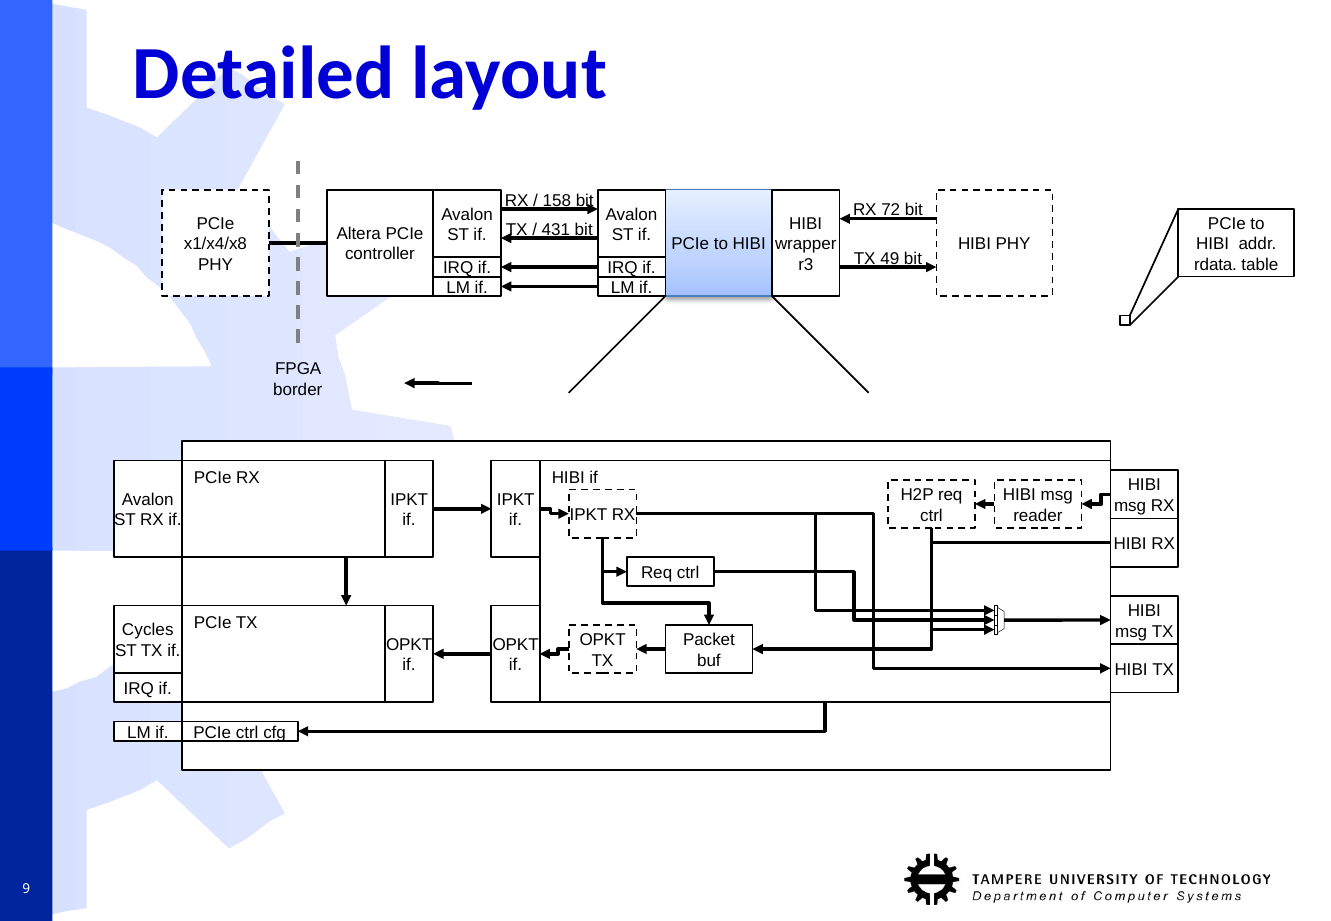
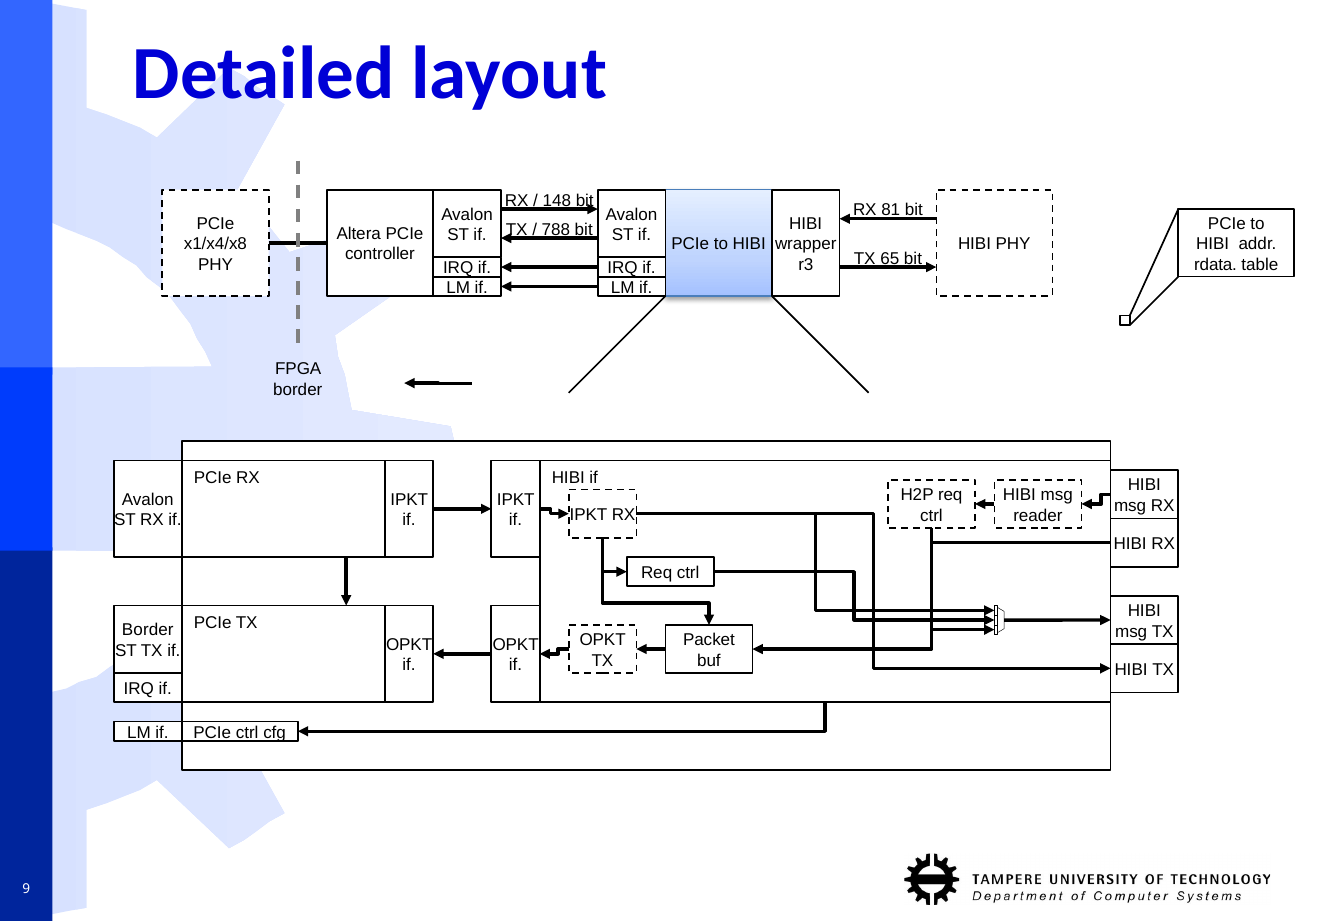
158: 158 -> 148
72: 72 -> 81
431: 431 -> 788
49: 49 -> 65
Cycles at (148, 631): Cycles -> Border
